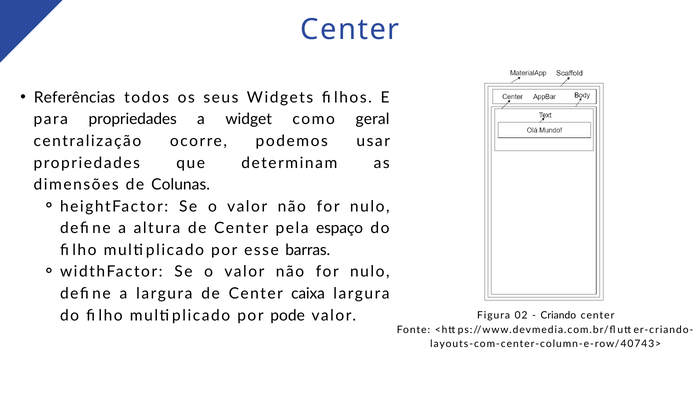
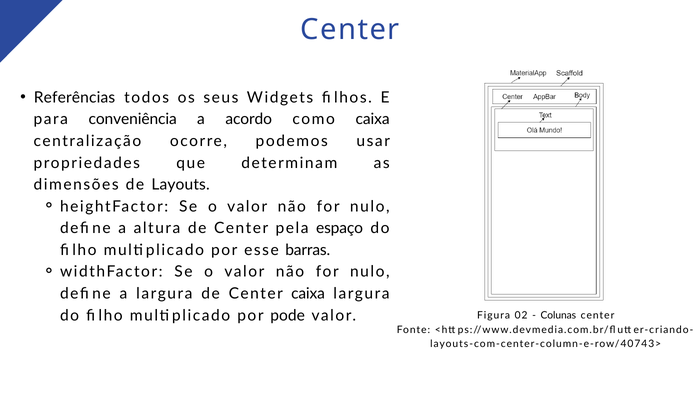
para propriedades: propriedades -> conveniência
widget: widget -> acordo
como geral: geral -> caixa
Colunas: Colunas -> Layouts
Criando: Criando -> Colunas
